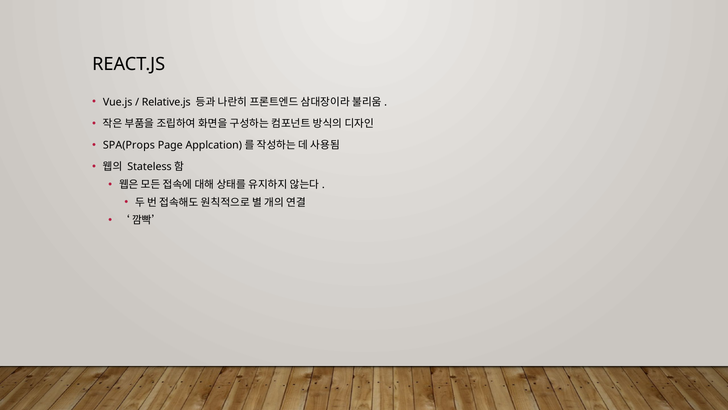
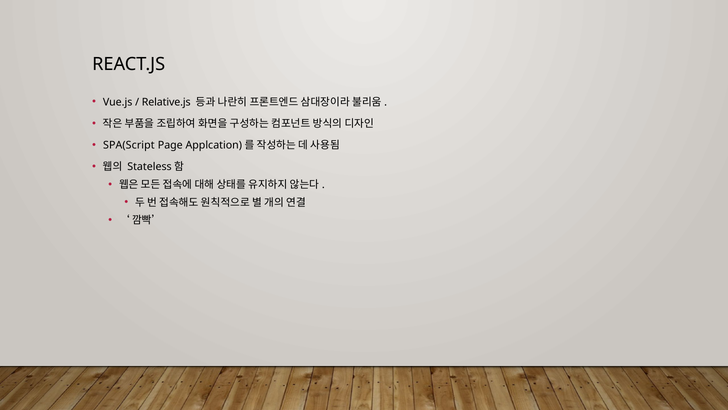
SPA(Props: SPA(Props -> SPA(Script
